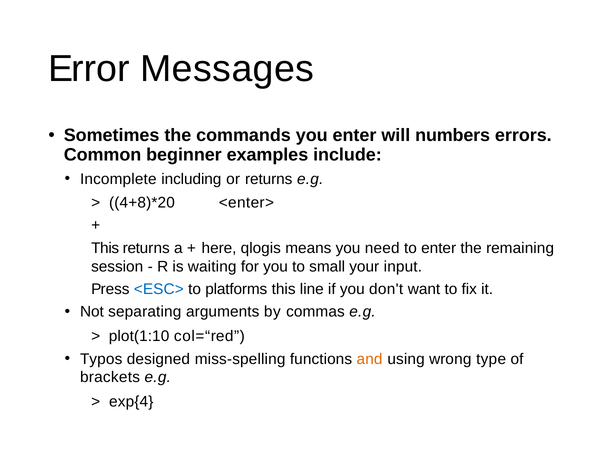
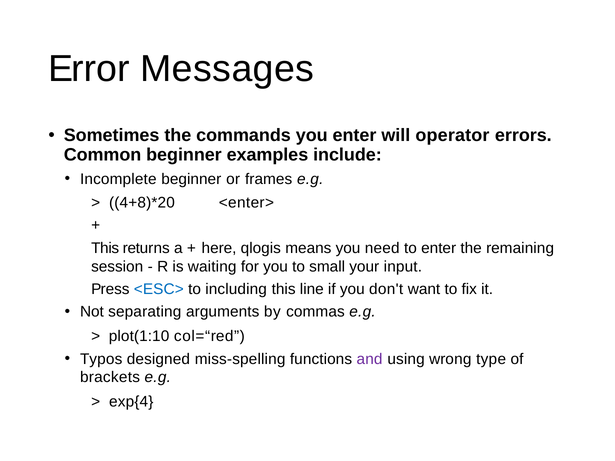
numbers: numbers -> operator
Incomplete including: including -> beginner
or returns: returns -> frames
platforms: platforms -> including
and colour: orange -> purple
